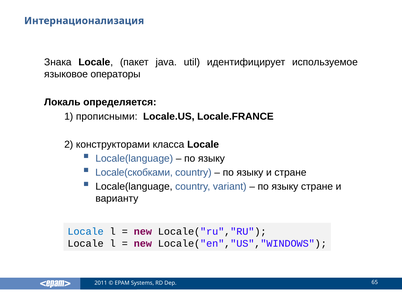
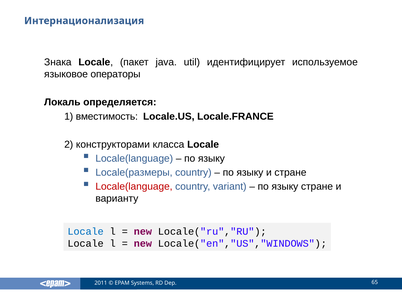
прописными: прописными -> вместимость
Locale(скобками: Locale(скобками -> Locale(размеры
Locale(language at (134, 187) colour: black -> red
